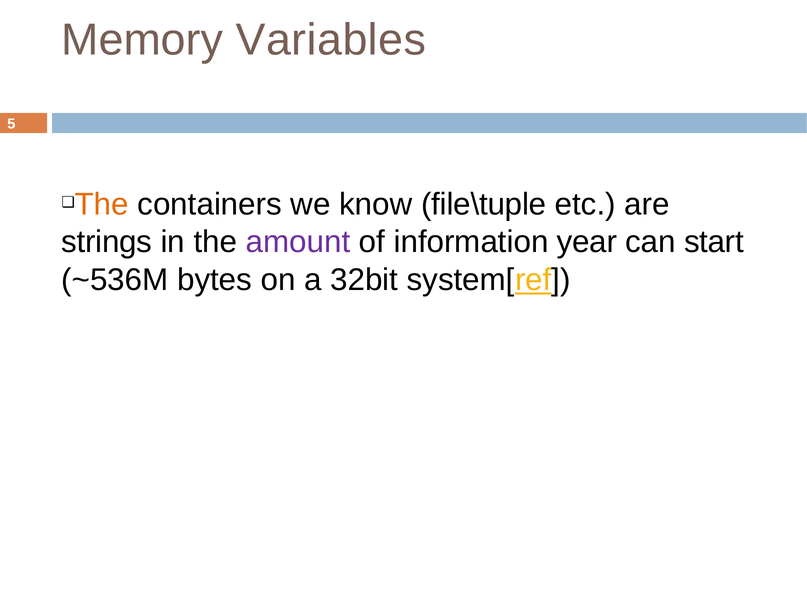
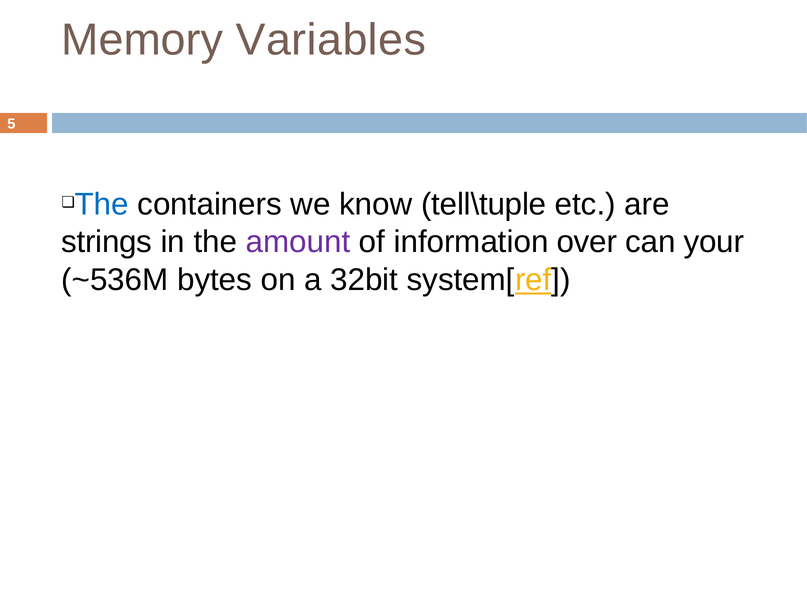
The at (102, 205) colour: orange -> blue
file\tuple: file\tuple -> tell\tuple
year: year -> over
start: start -> your
